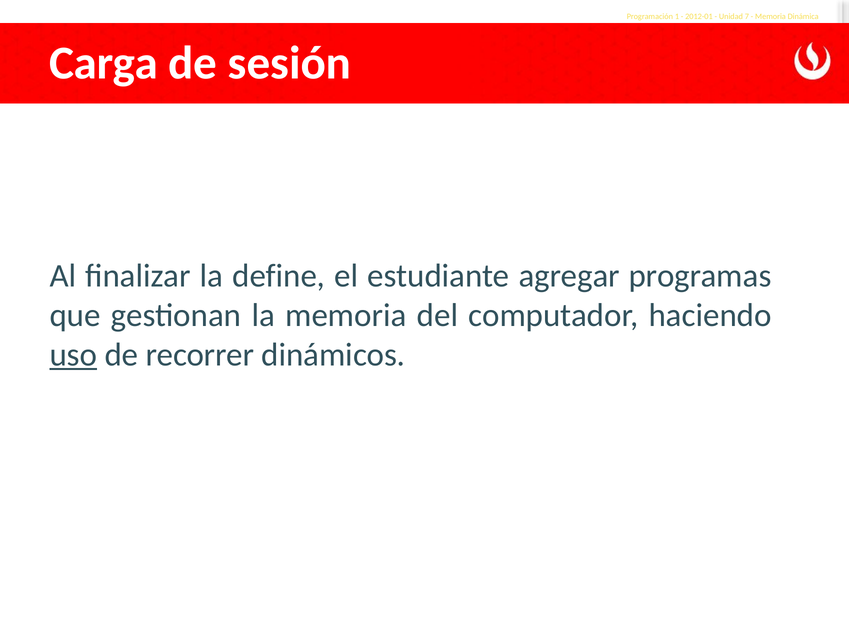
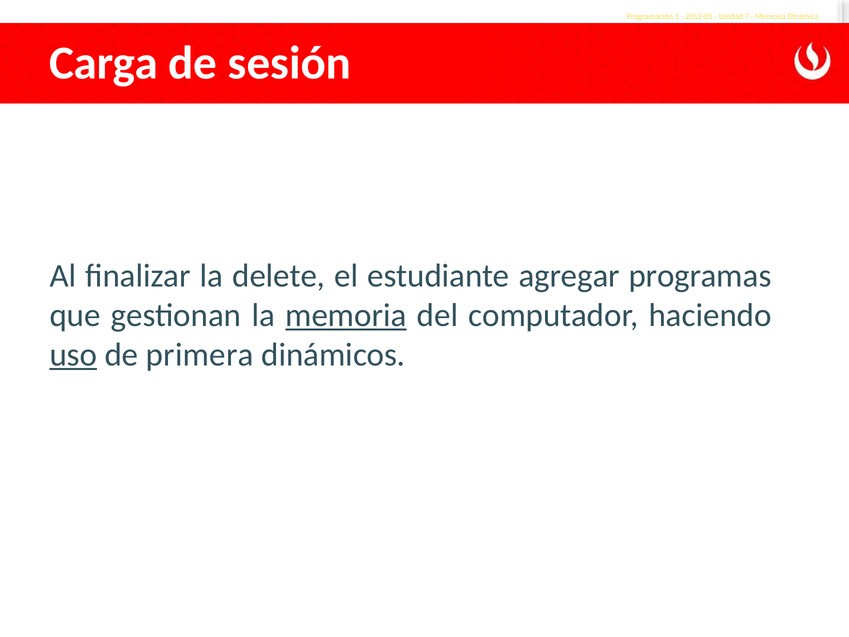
define: define -> delete
memoria at (346, 315) underline: none -> present
recorrer: recorrer -> primera
